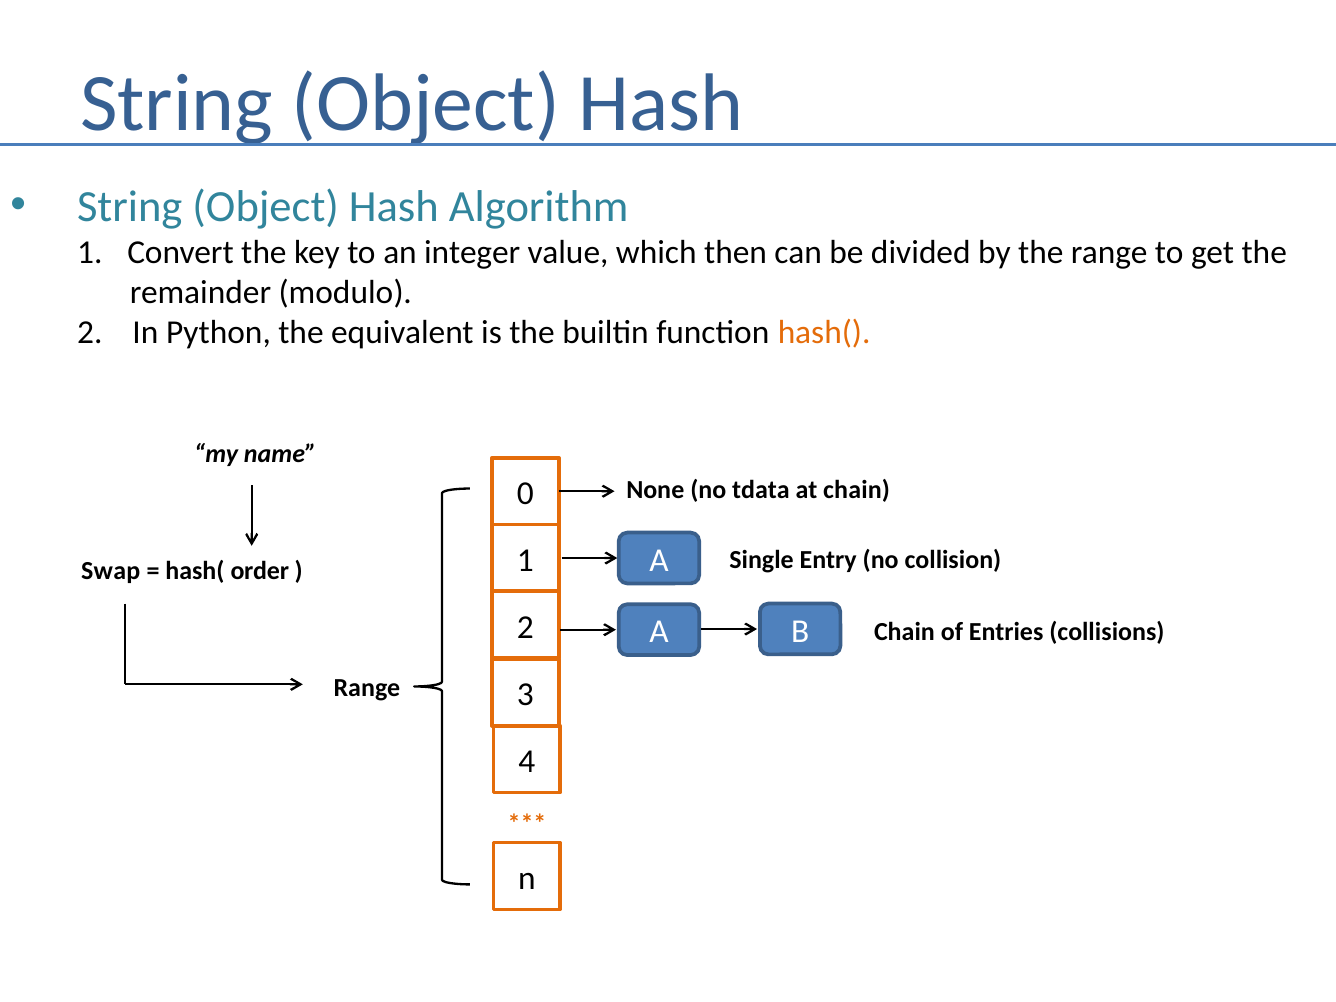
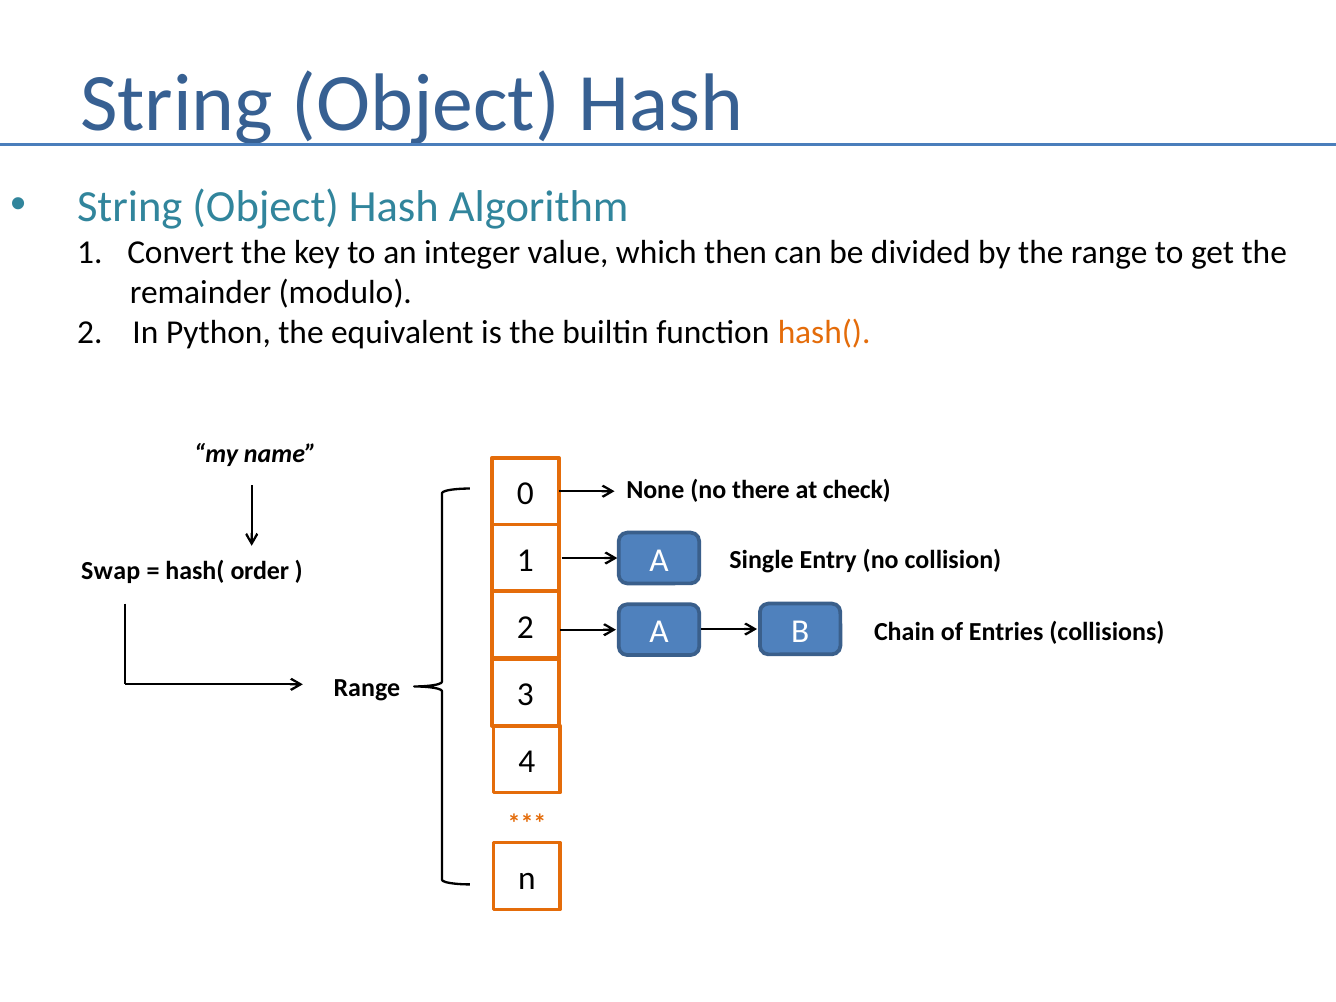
tdata: tdata -> there
at chain: chain -> check
